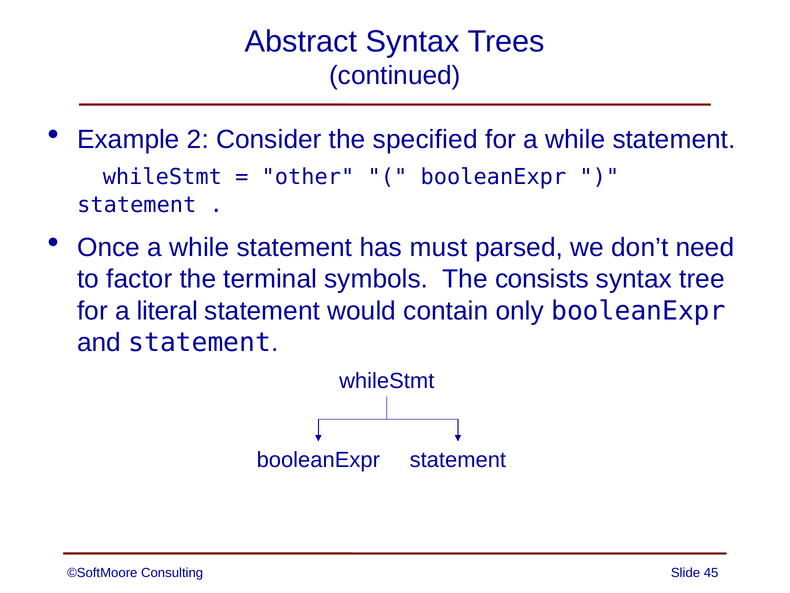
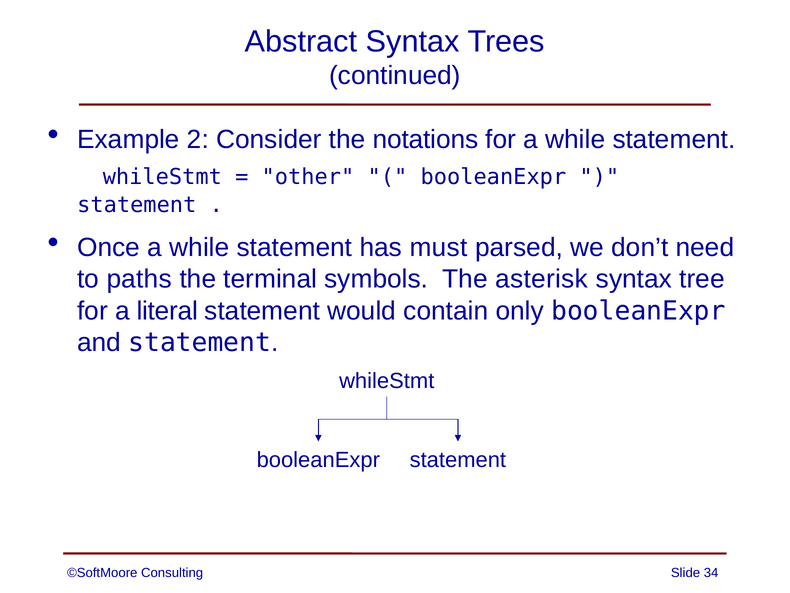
specified: specified -> notations
factor: factor -> paths
consists: consists -> asterisk
45: 45 -> 34
